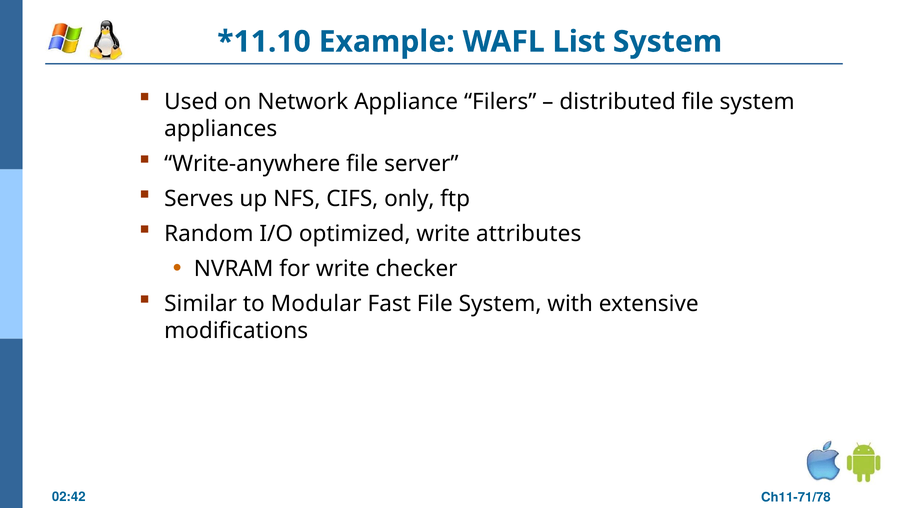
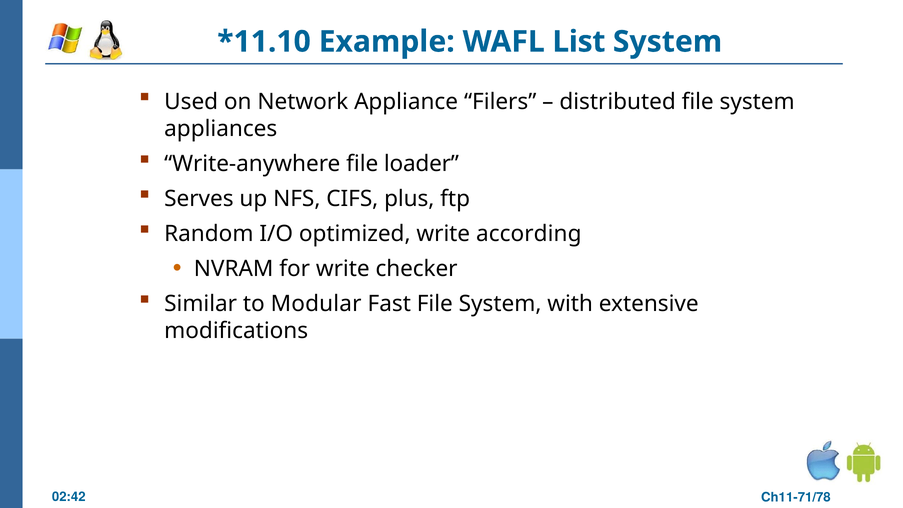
server: server -> loader
only: only -> plus
attributes: attributes -> according
